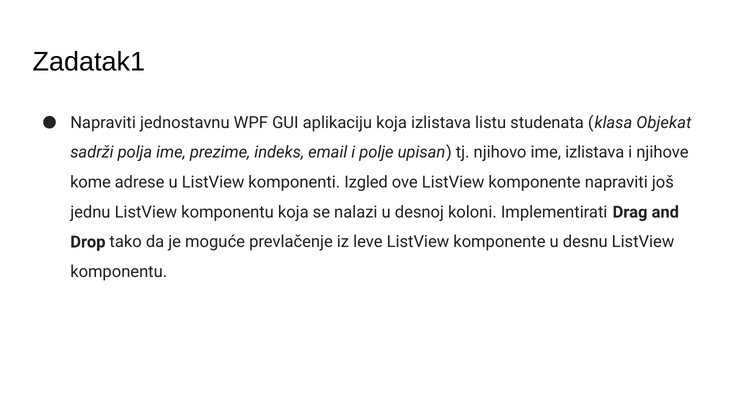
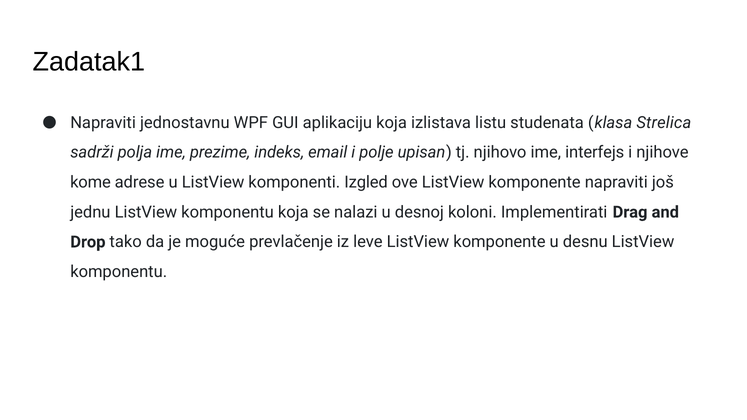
Objekat: Objekat -> Strelica
ime izlistava: izlistava -> interfejs
